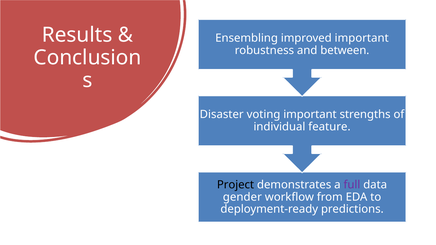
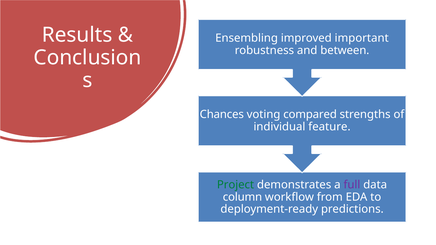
Disaster: Disaster -> Chances
voting important: important -> compared
Project colour: black -> green
gender: gender -> column
